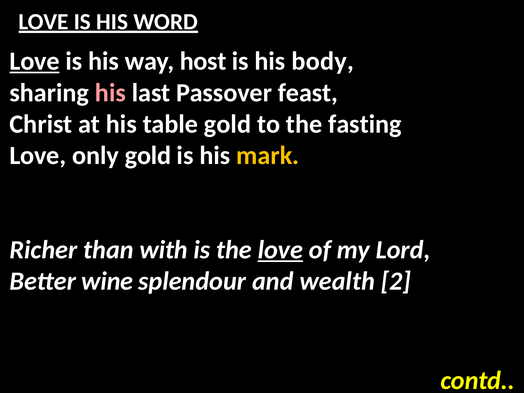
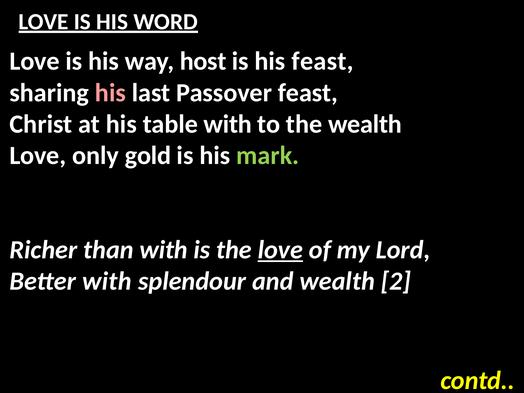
Love at (35, 61) underline: present -> none
his body: body -> feast
table gold: gold -> with
the fasting: fasting -> wealth
mark colour: yellow -> light green
Better wine: wine -> with
